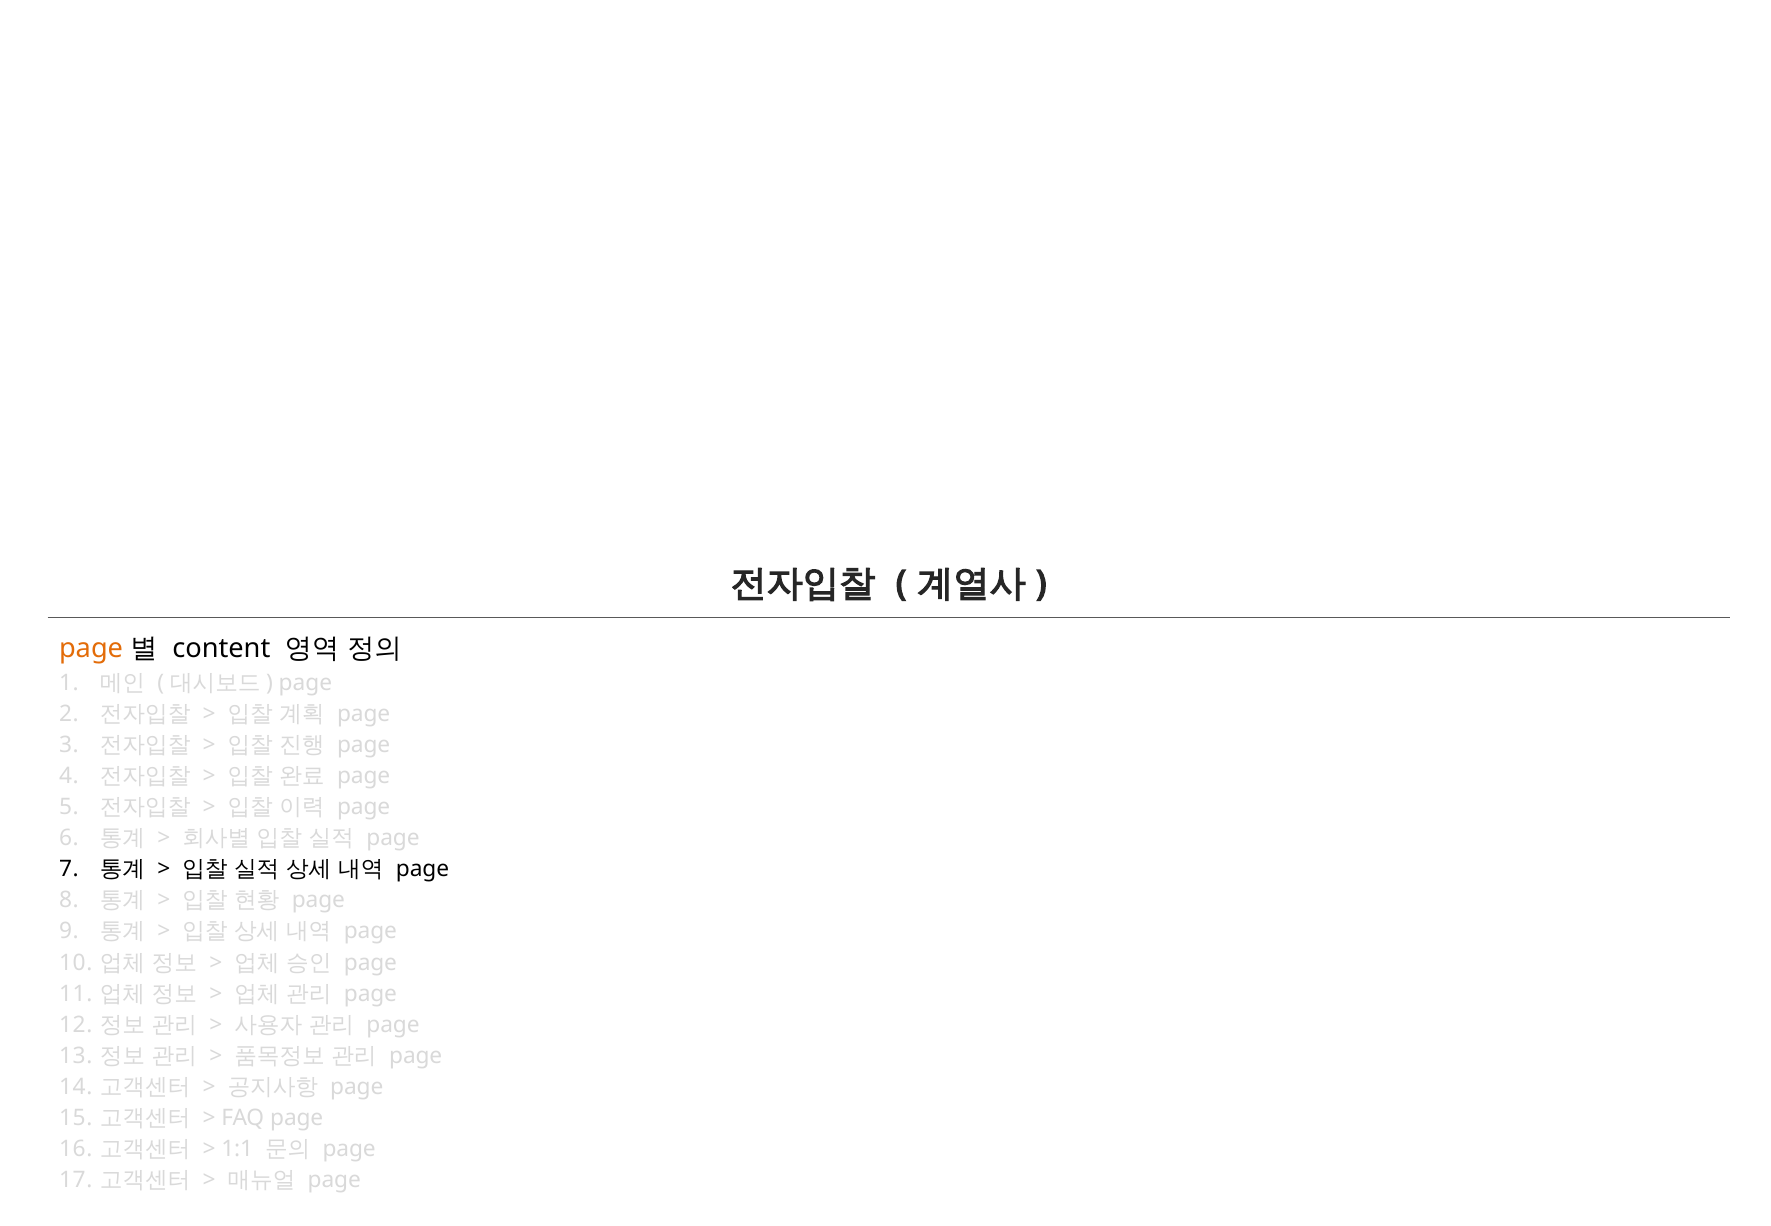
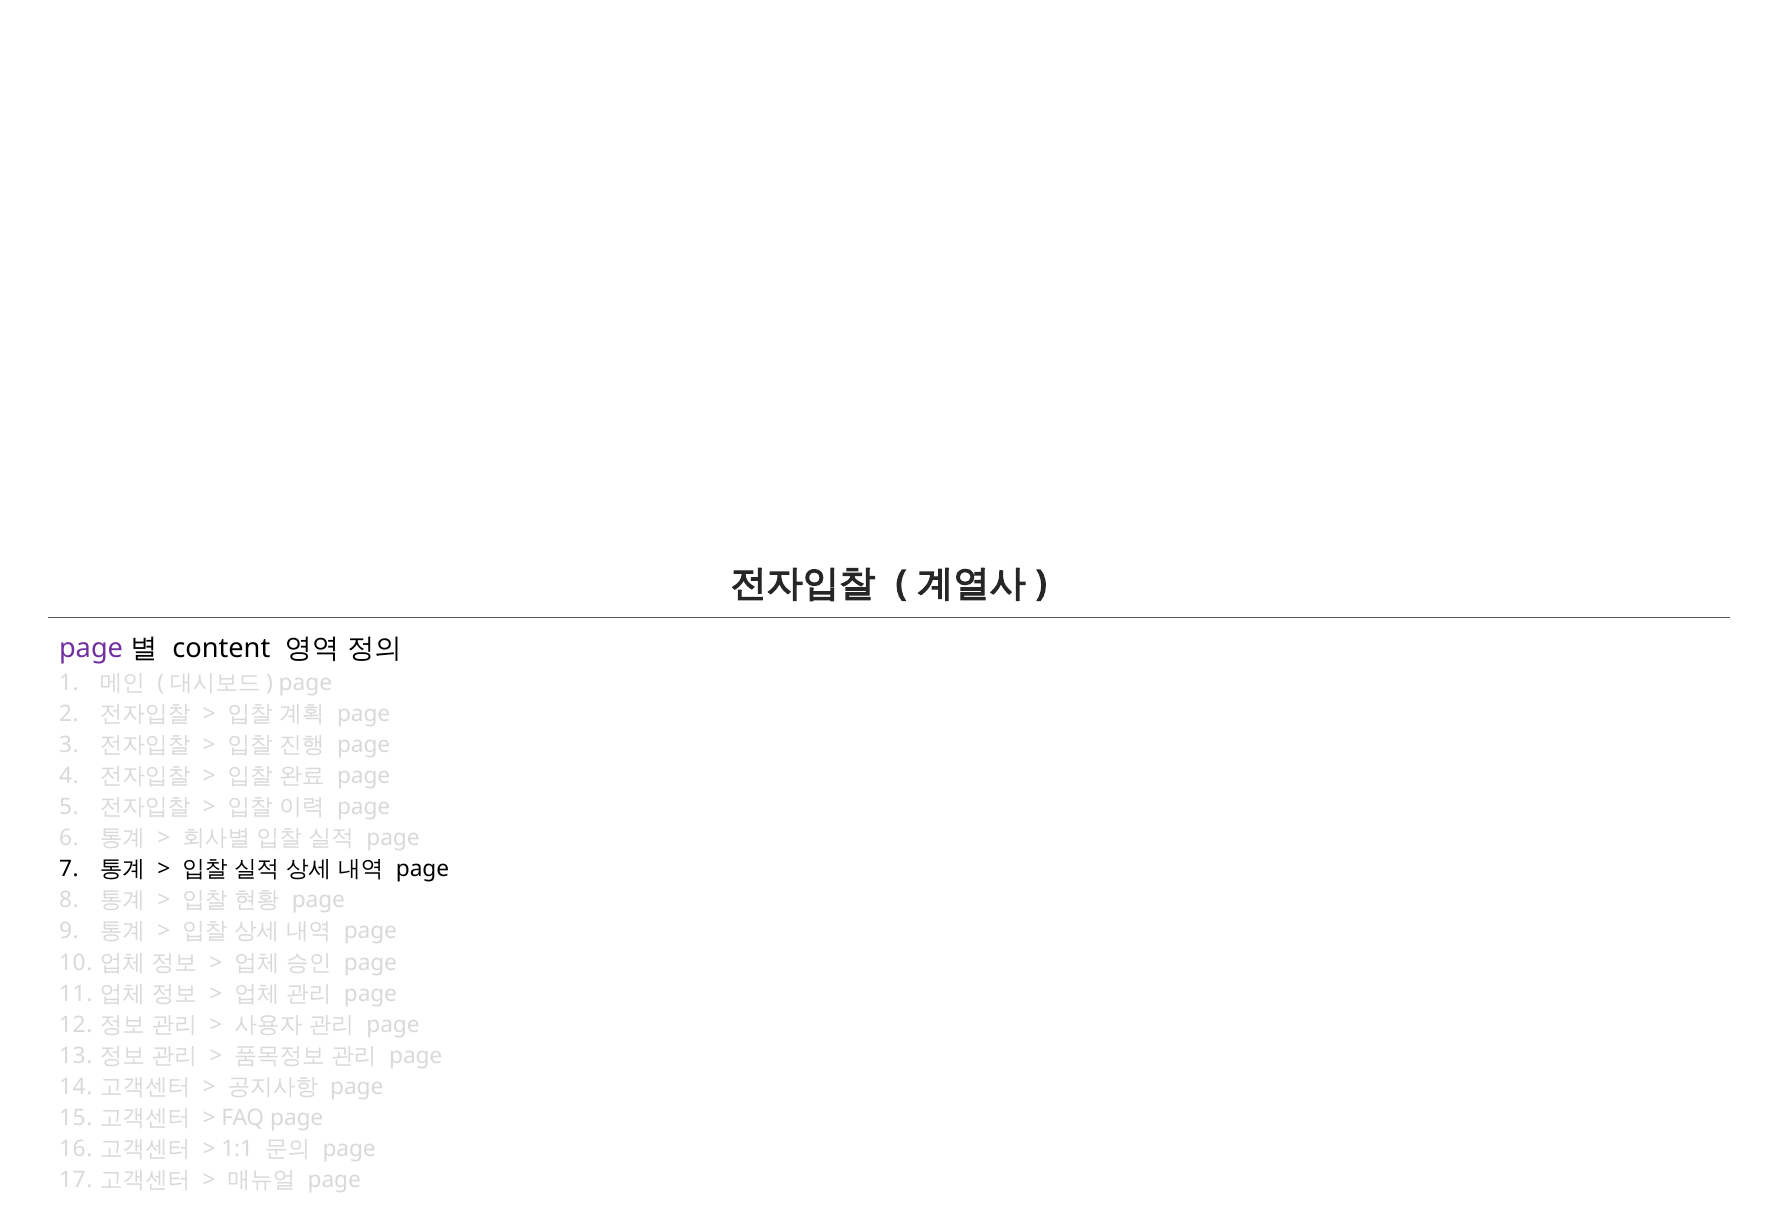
page at (91, 649) colour: orange -> purple
